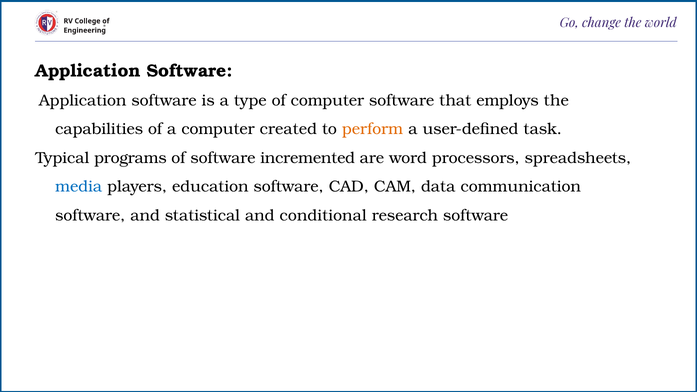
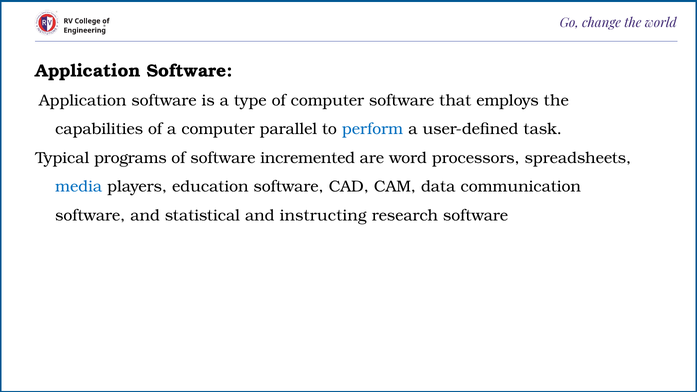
created: created -> parallel
perform colour: orange -> blue
conditional: conditional -> instructing
